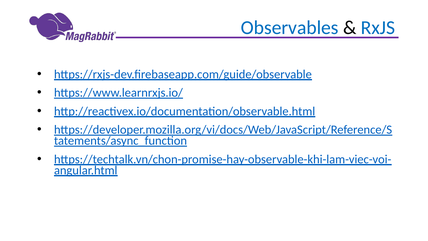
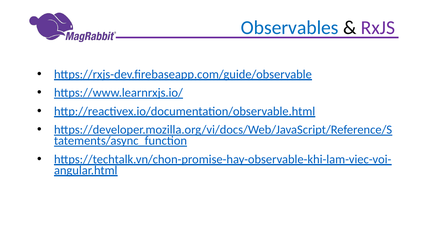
RxJS colour: blue -> purple
